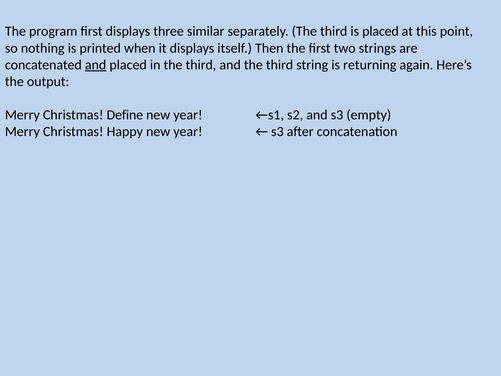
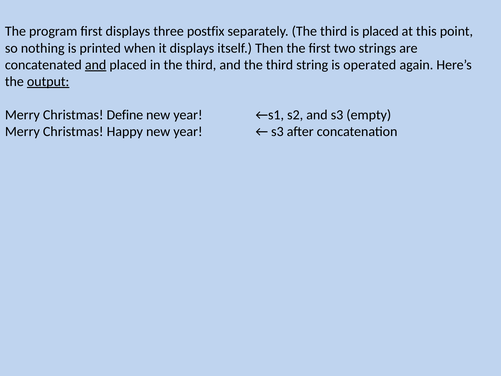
similar: similar -> postfix
returning: returning -> operated
output underline: none -> present
